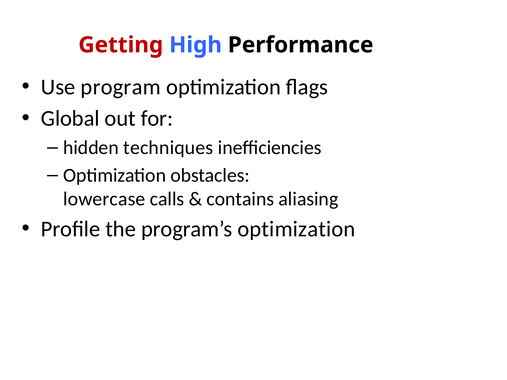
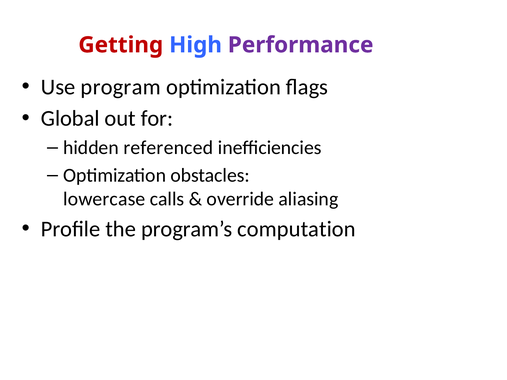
Performance colour: black -> purple
techniques: techniques -> referenced
contains: contains -> override
program’s optimization: optimization -> computation
